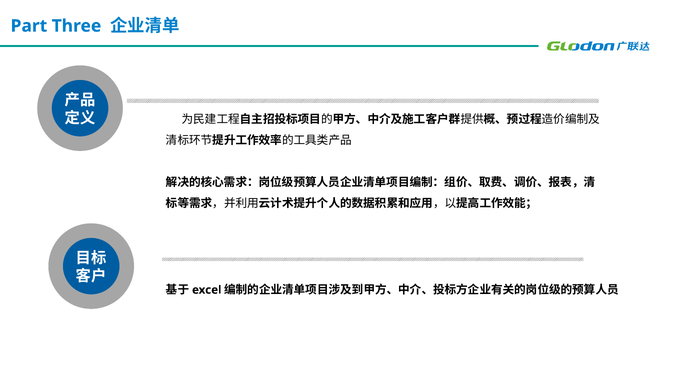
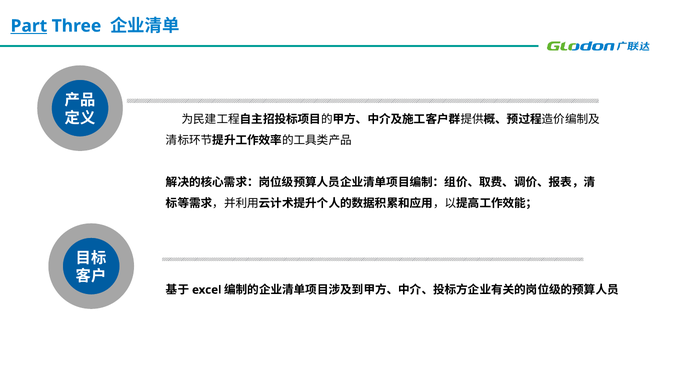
Part underline: none -> present
